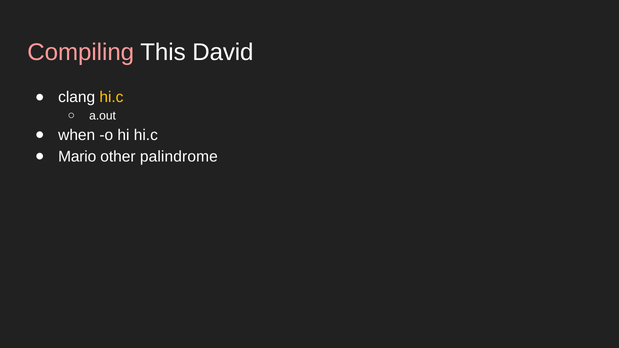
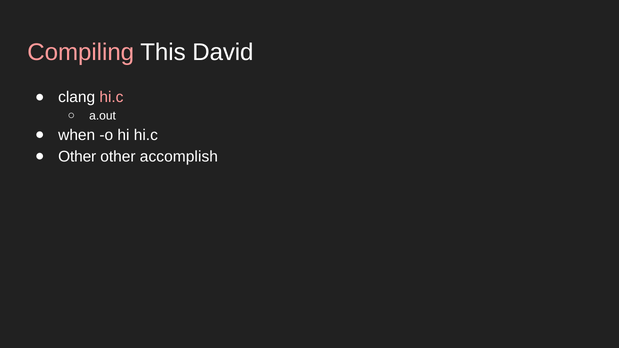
hi.c at (111, 97) colour: yellow -> pink
Mario at (77, 157): Mario -> Other
palindrome: palindrome -> accomplish
